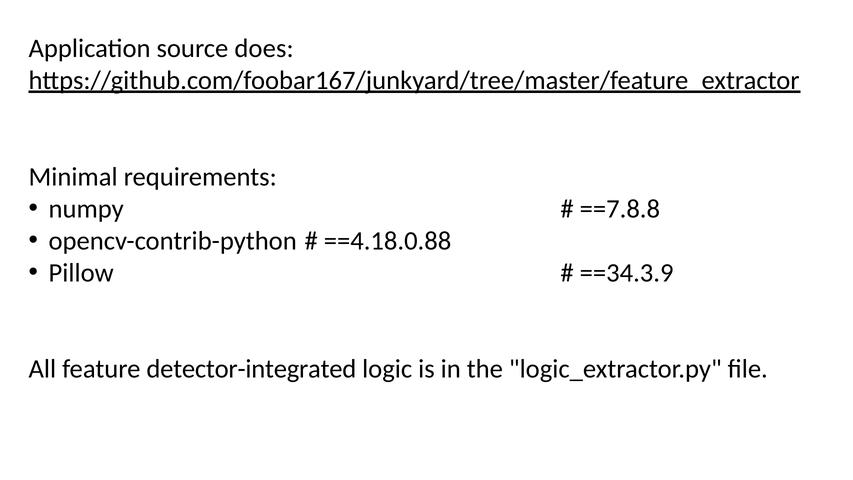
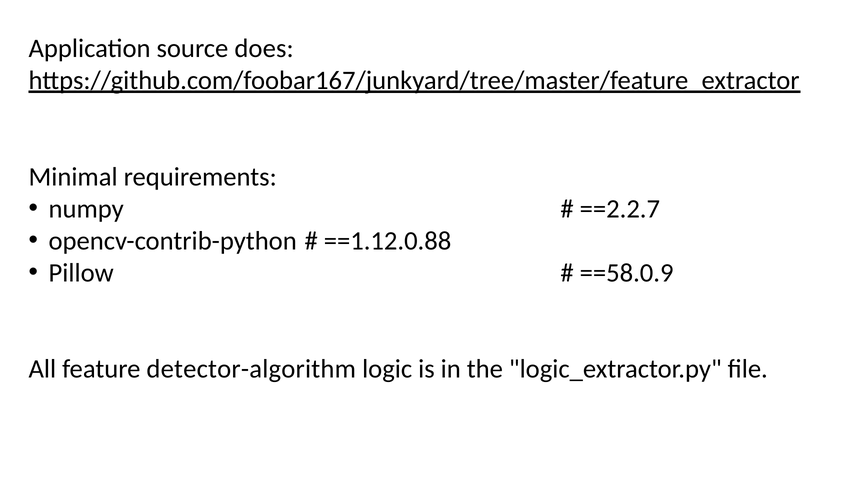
==7.8.8: ==7.8.8 -> ==2.2.7
==4.18.0.88: ==4.18.0.88 -> ==1.12.0.88
==34.3.9: ==34.3.9 -> ==58.0.9
detector-integrated: detector-integrated -> detector-algorithm
